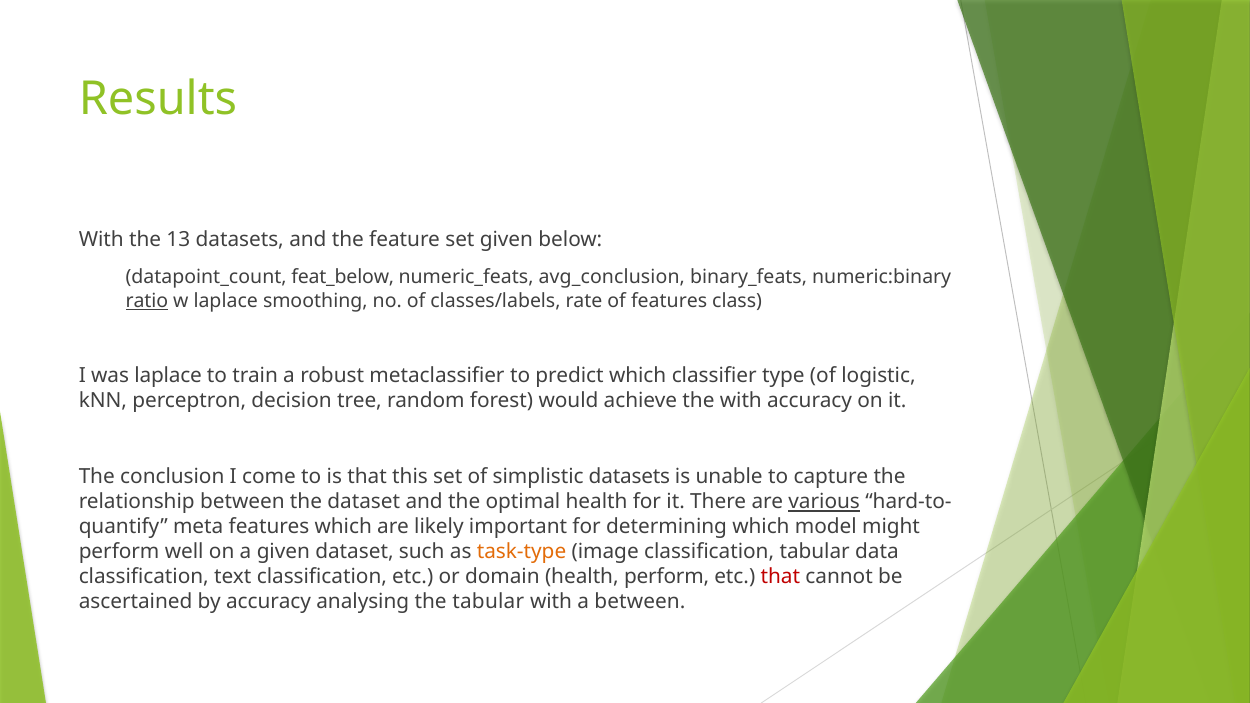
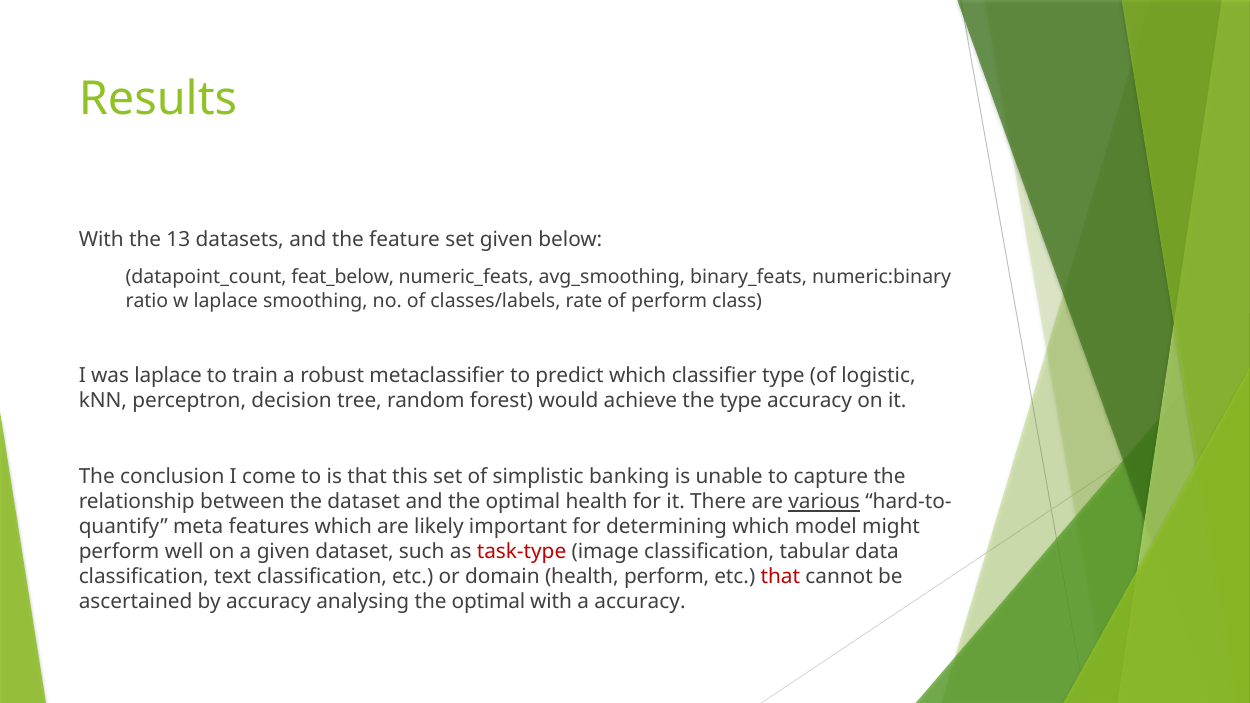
avg_conclusion: avg_conclusion -> avg_smoothing
ratio underline: present -> none
of features: features -> perform
the with: with -> type
simplistic datasets: datasets -> banking
task-type colour: orange -> red
analysing the tabular: tabular -> optimal
a between: between -> accuracy
